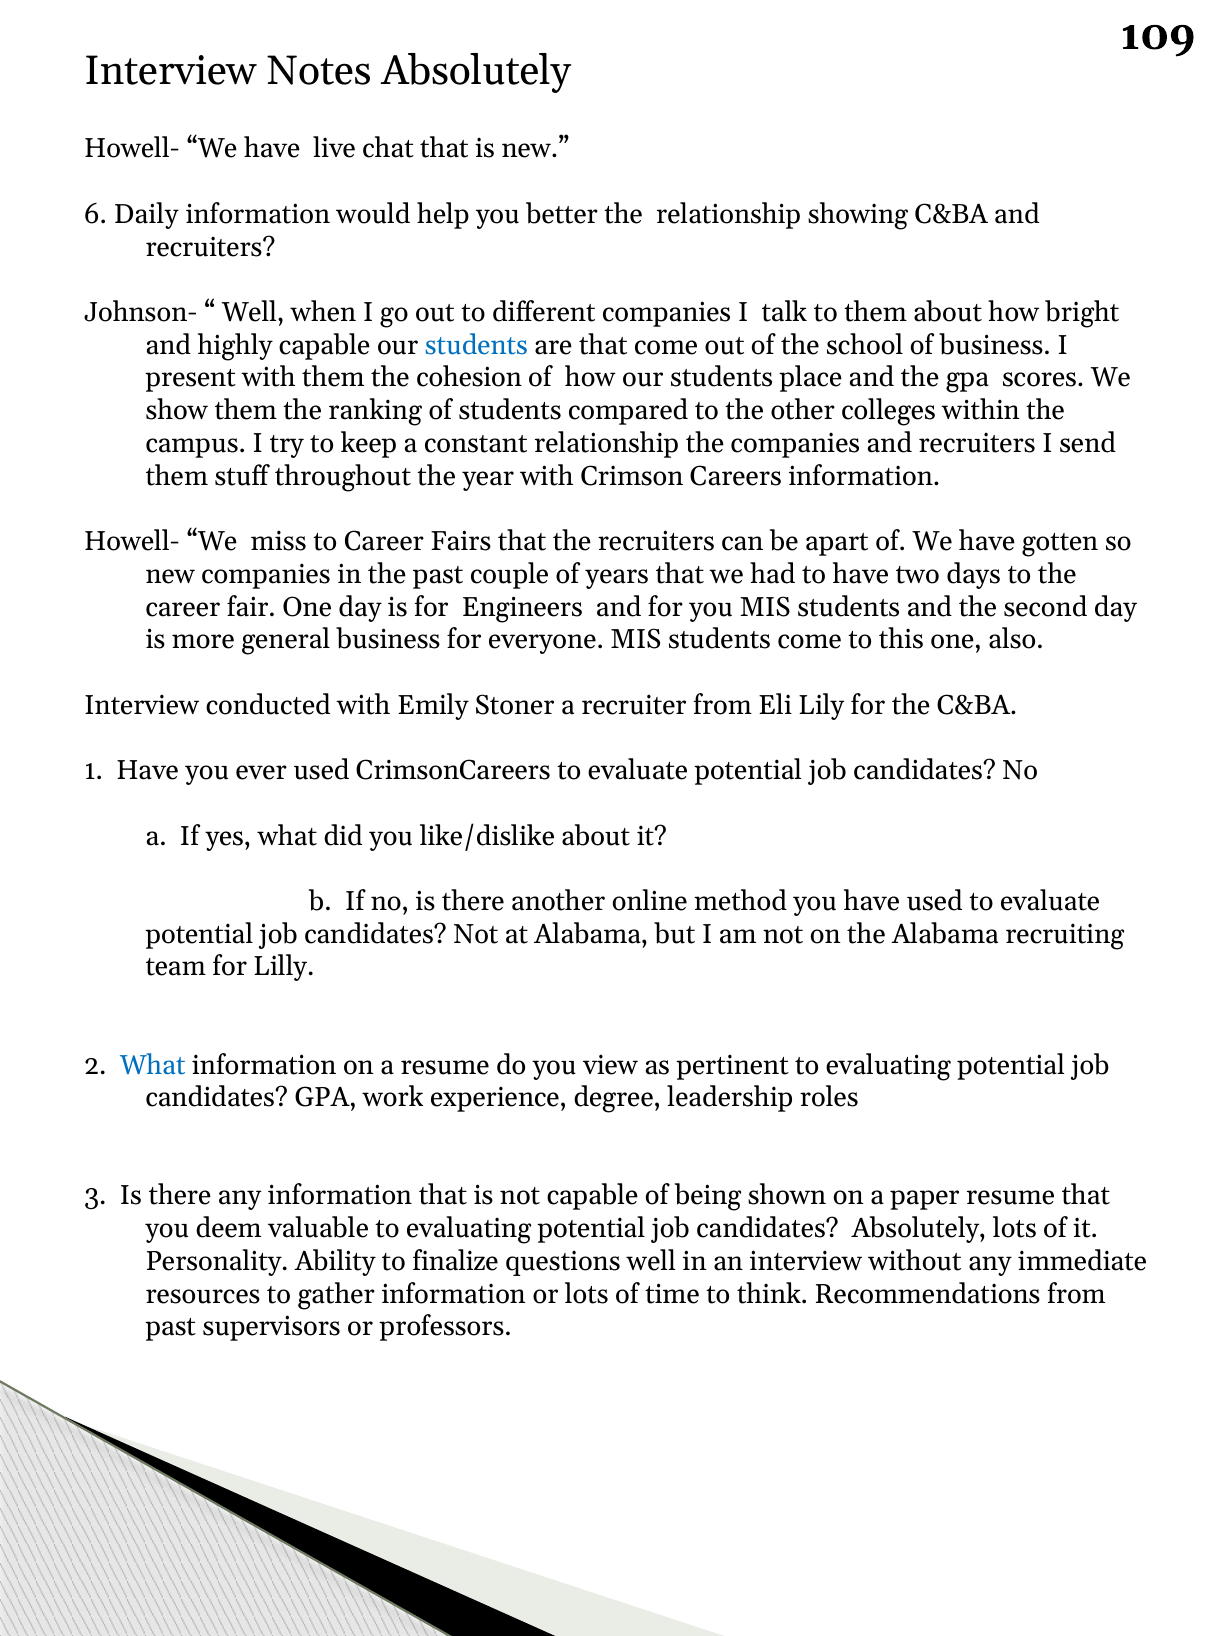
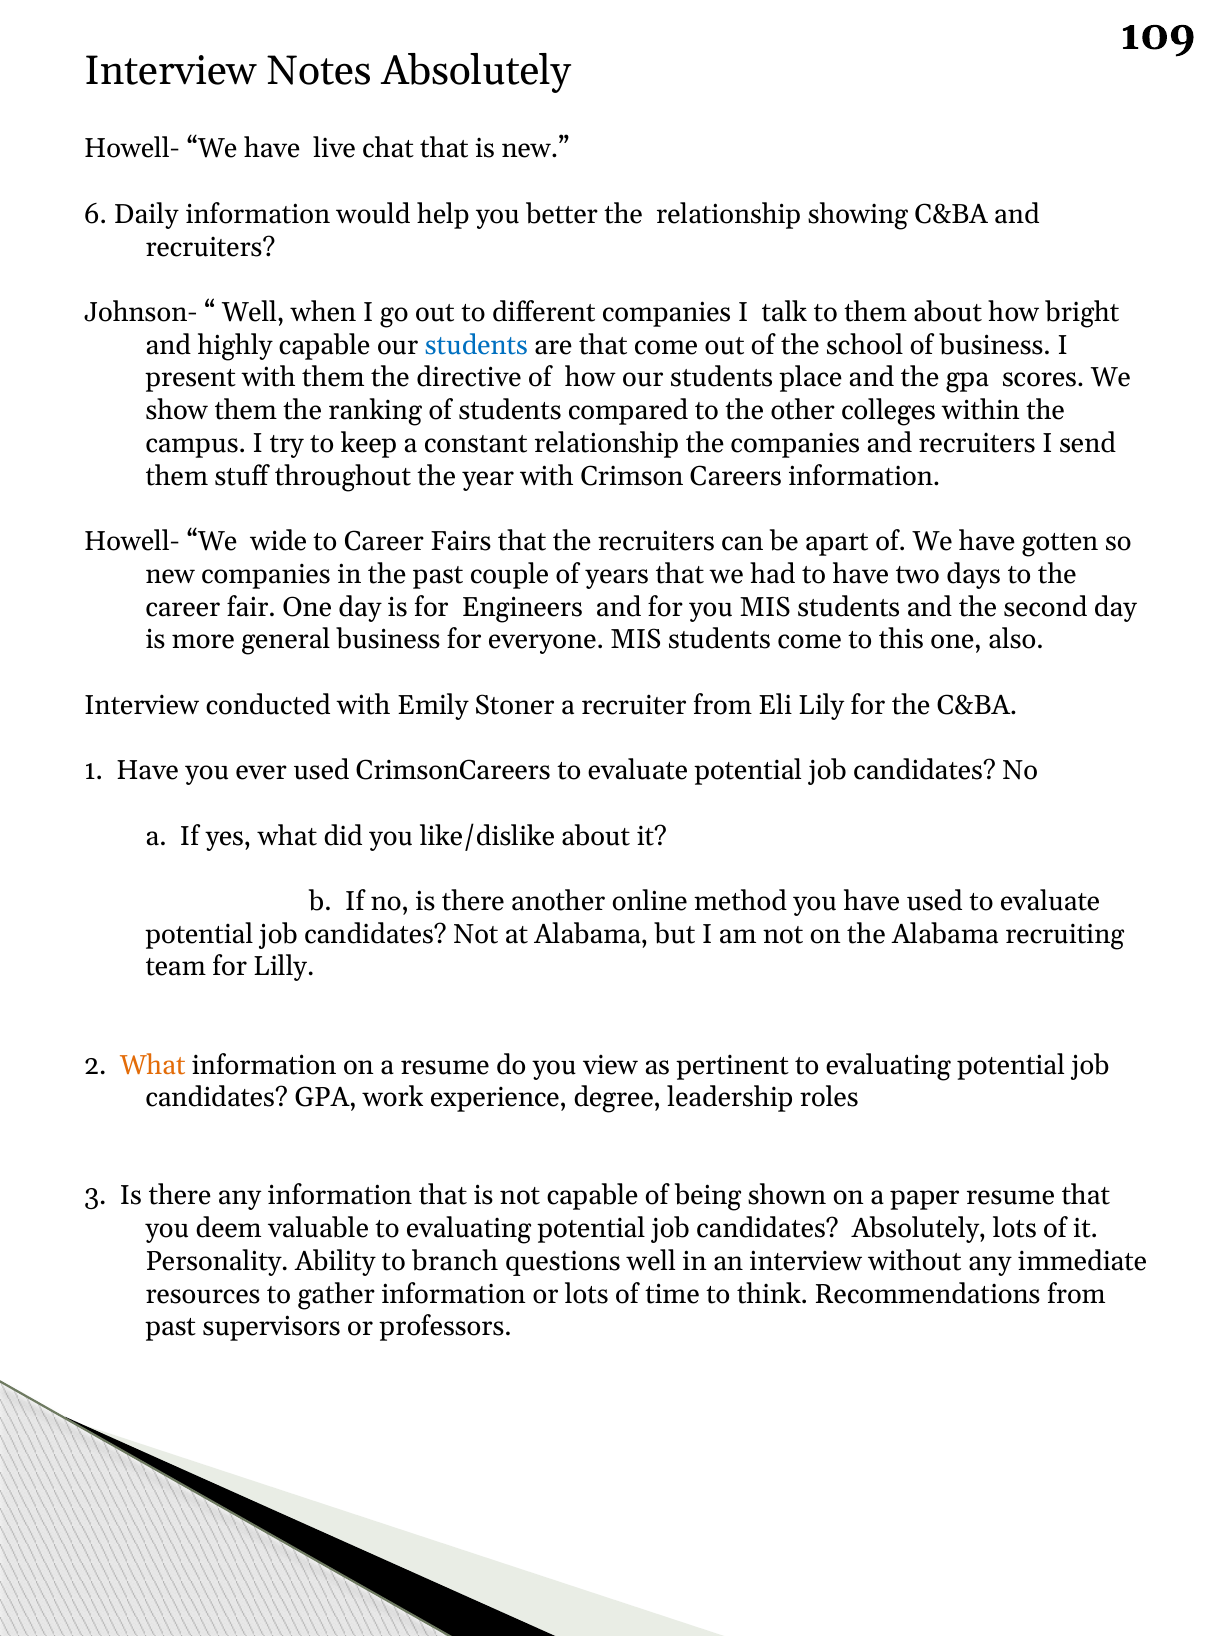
cohesion: cohesion -> directive
miss: miss -> wide
What at (153, 1065) colour: blue -> orange
finalize: finalize -> branch
